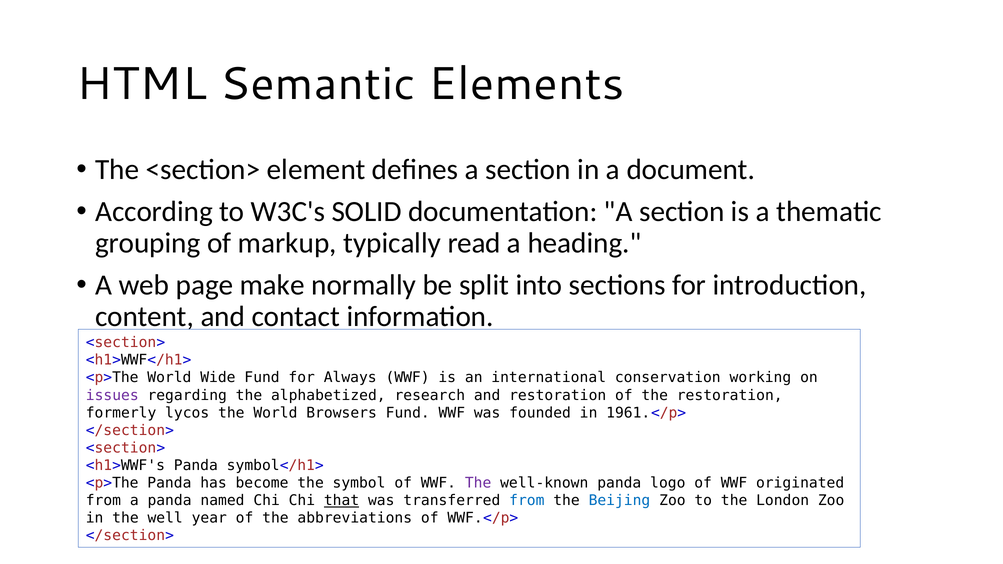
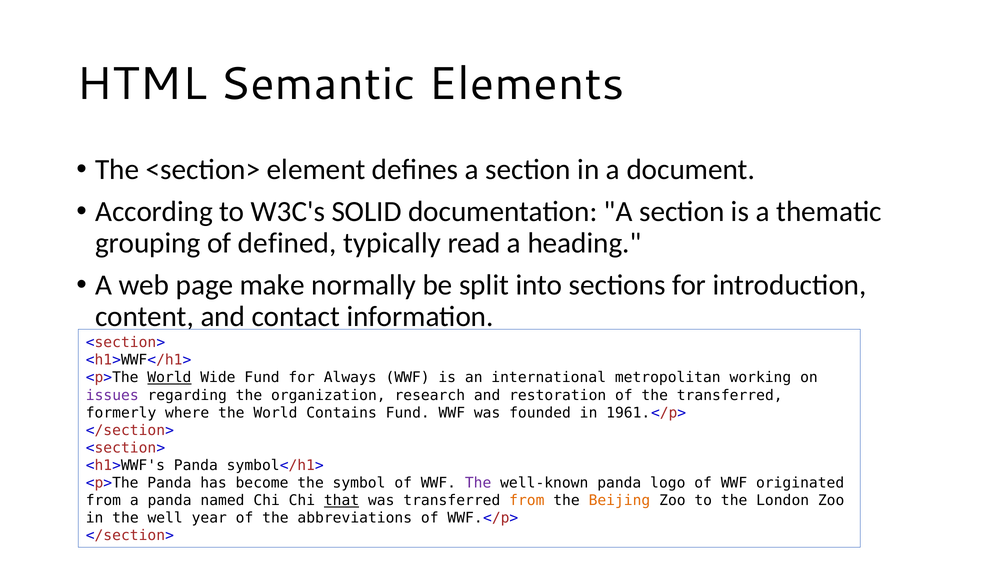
markup: markup -> defined
World at (169, 378) underline: none -> present
conservation: conservation -> metropolitan
alphabetized: alphabetized -> organization
the restoration: restoration -> transferred
lycos: lycos -> where
Browsers: Browsers -> Contains
from at (527, 501) colour: blue -> orange
Beijing colour: blue -> orange
